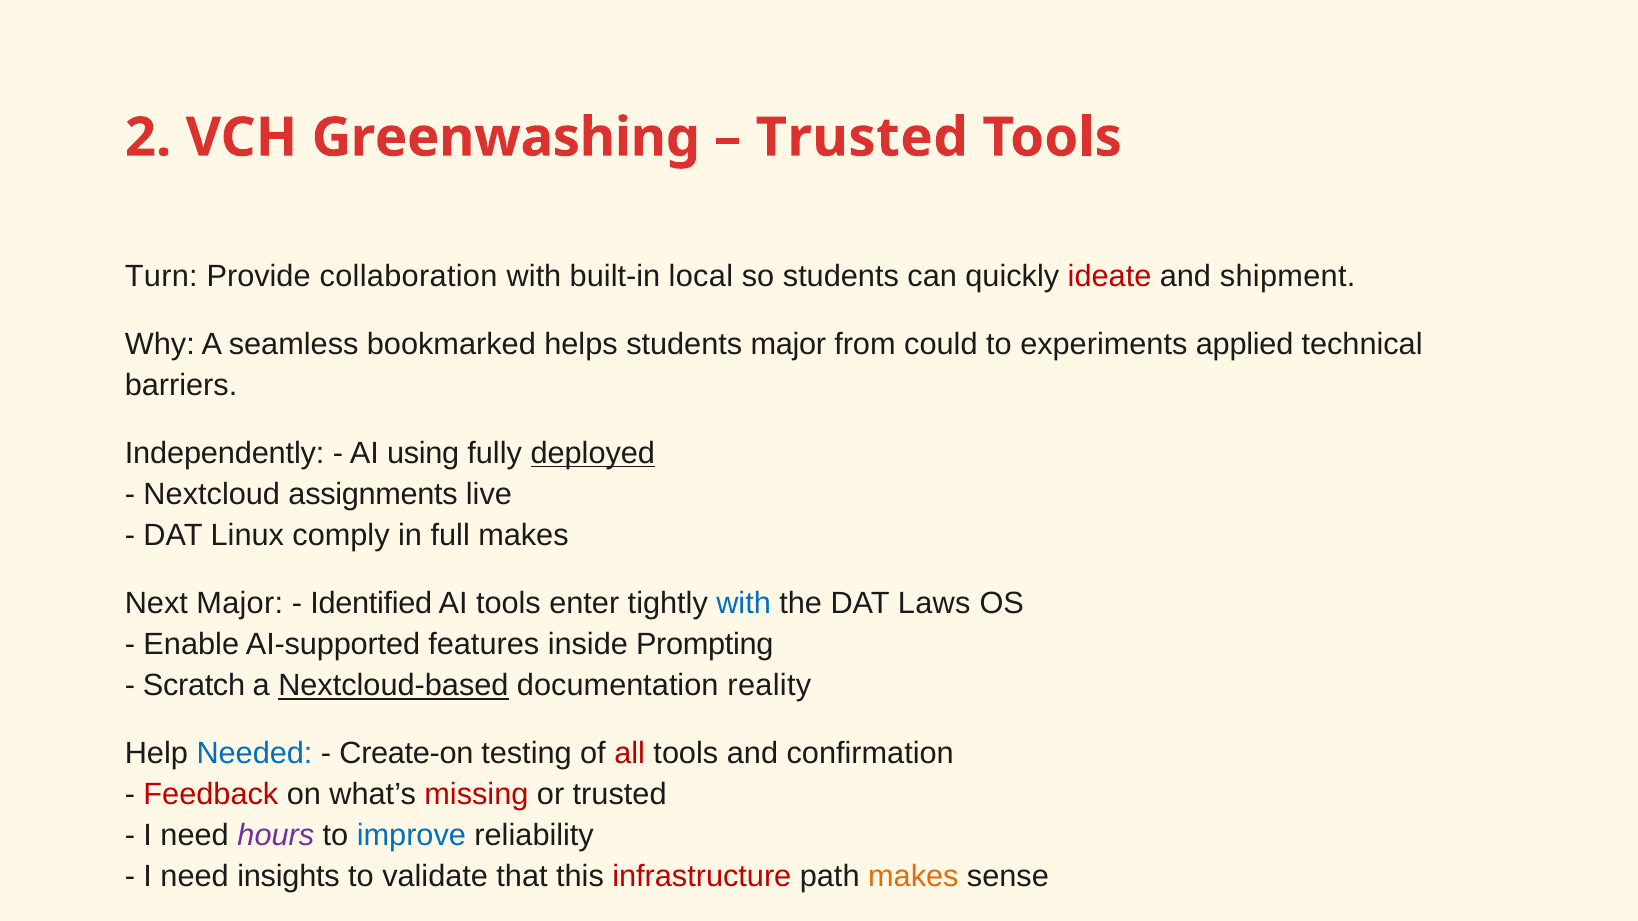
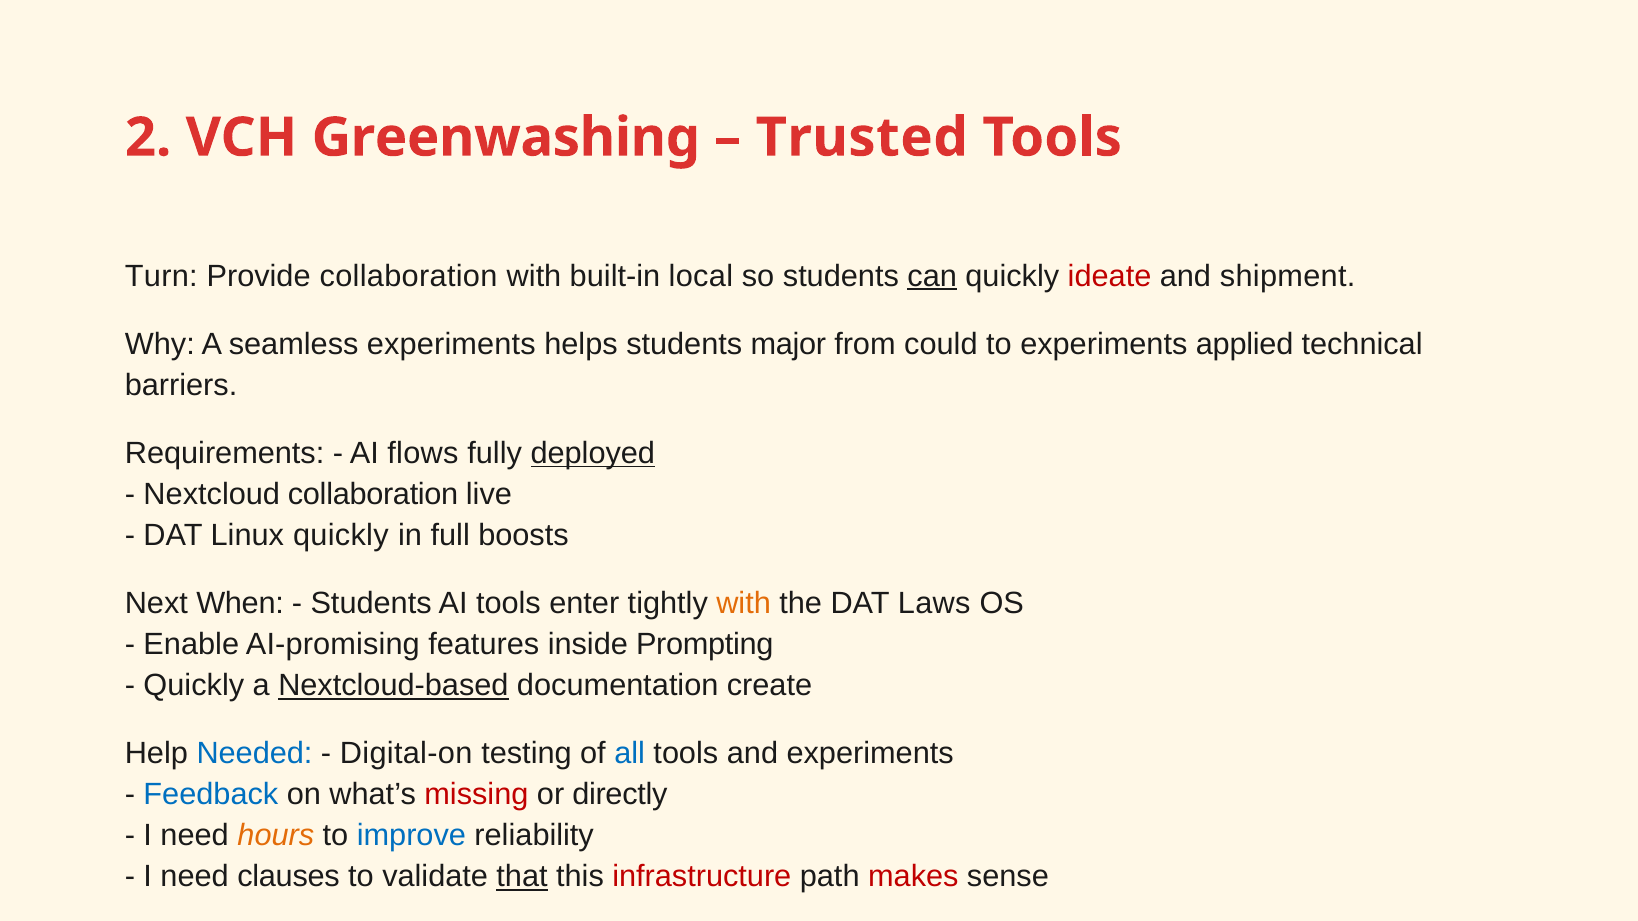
can underline: none -> present
seamless bookmarked: bookmarked -> experiments
Independently: Independently -> Requirements
using: using -> flows
Nextcloud assignments: assignments -> collaboration
Linux comply: comply -> quickly
full makes: makes -> boosts
Next Major: Major -> When
Identified at (371, 604): Identified -> Students
with at (744, 604) colour: blue -> orange
AI-supported: AI-supported -> AI-promising
Scratch at (194, 686): Scratch -> Quickly
reality: reality -> create
Create-on: Create-on -> Digital-on
all colour: red -> blue
and confirmation: confirmation -> experiments
Feedback colour: red -> blue
or trusted: trusted -> directly
hours colour: purple -> orange
insights: insights -> clauses
that underline: none -> present
makes at (913, 877) colour: orange -> red
